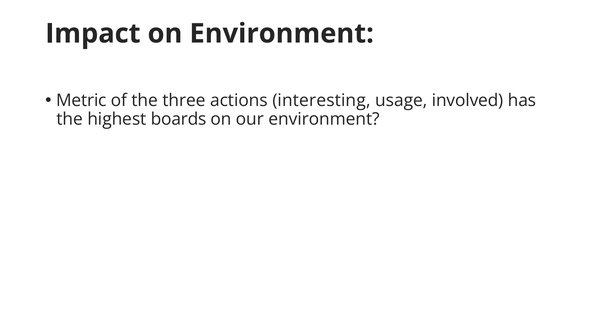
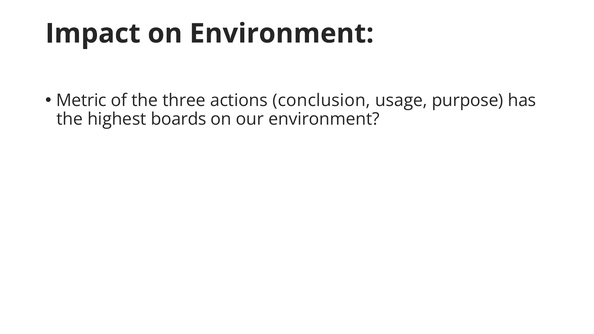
interesting: interesting -> conclusion
involved: involved -> purpose
